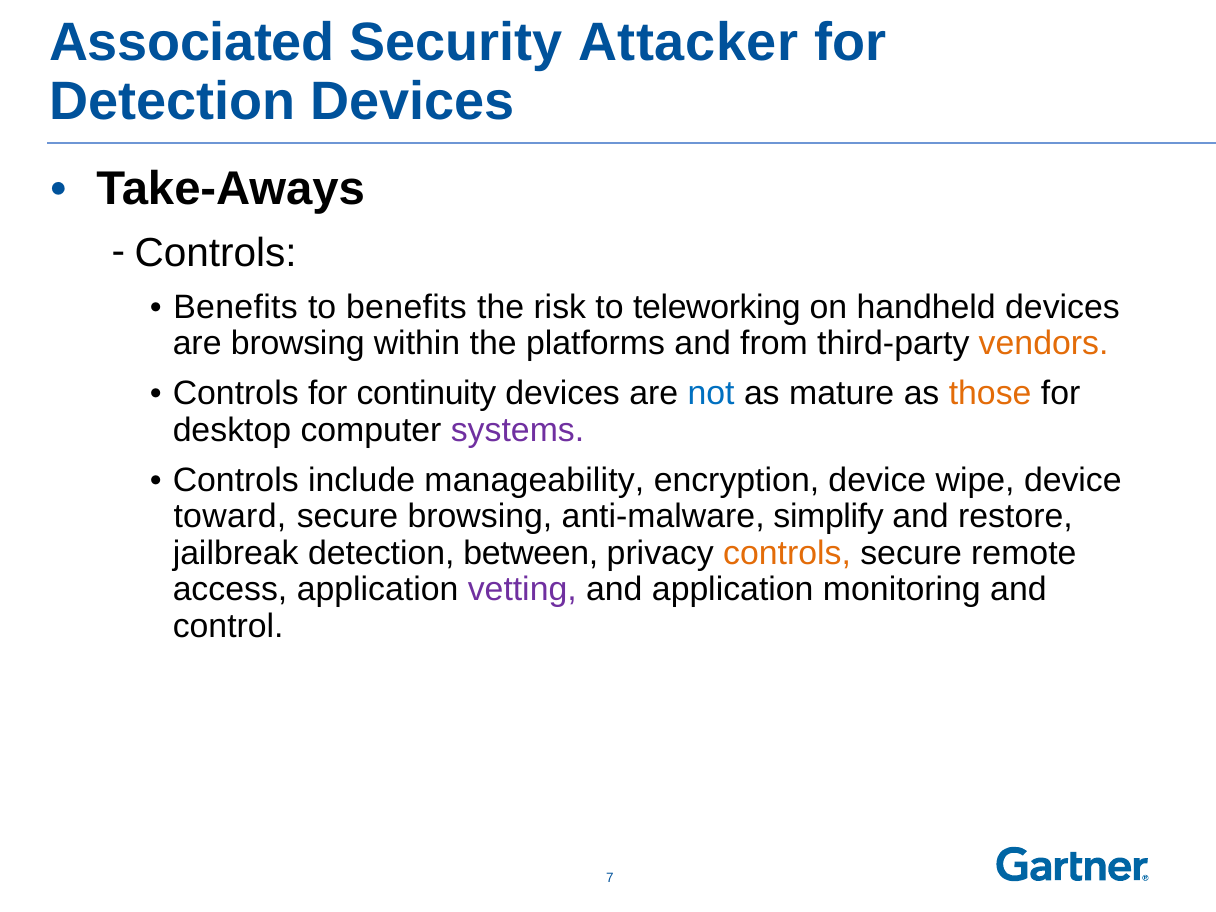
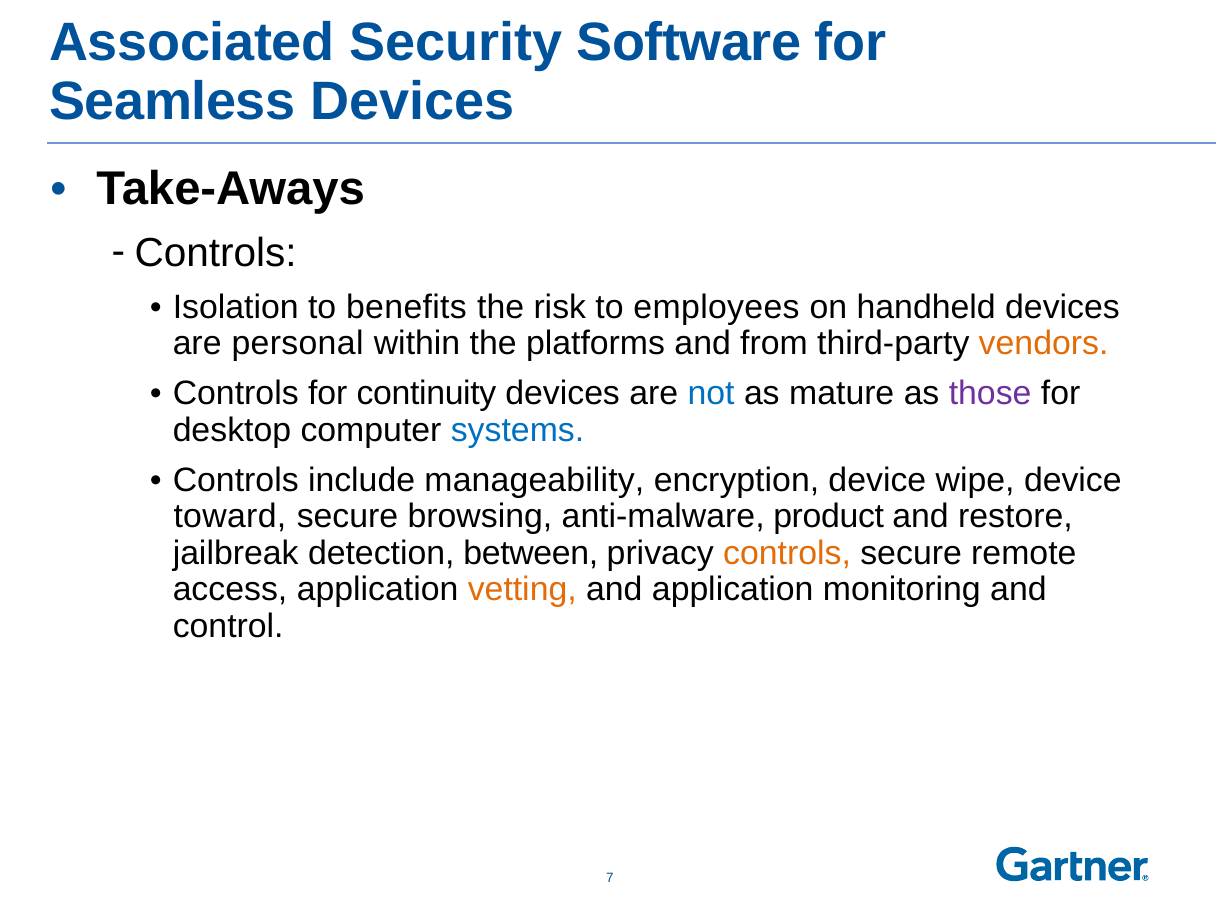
Attacker: Attacker -> Software
Detection at (172, 101): Detection -> Seamless
Benefits at (236, 307): Benefits -> Isolation
teleworking: teleworking -> employees
are browsing: browsing -> personal
those colour: orange -> purple
systems colour: purple -> blue
simplify: simplify -> product
vetting colour: purple -> orange
